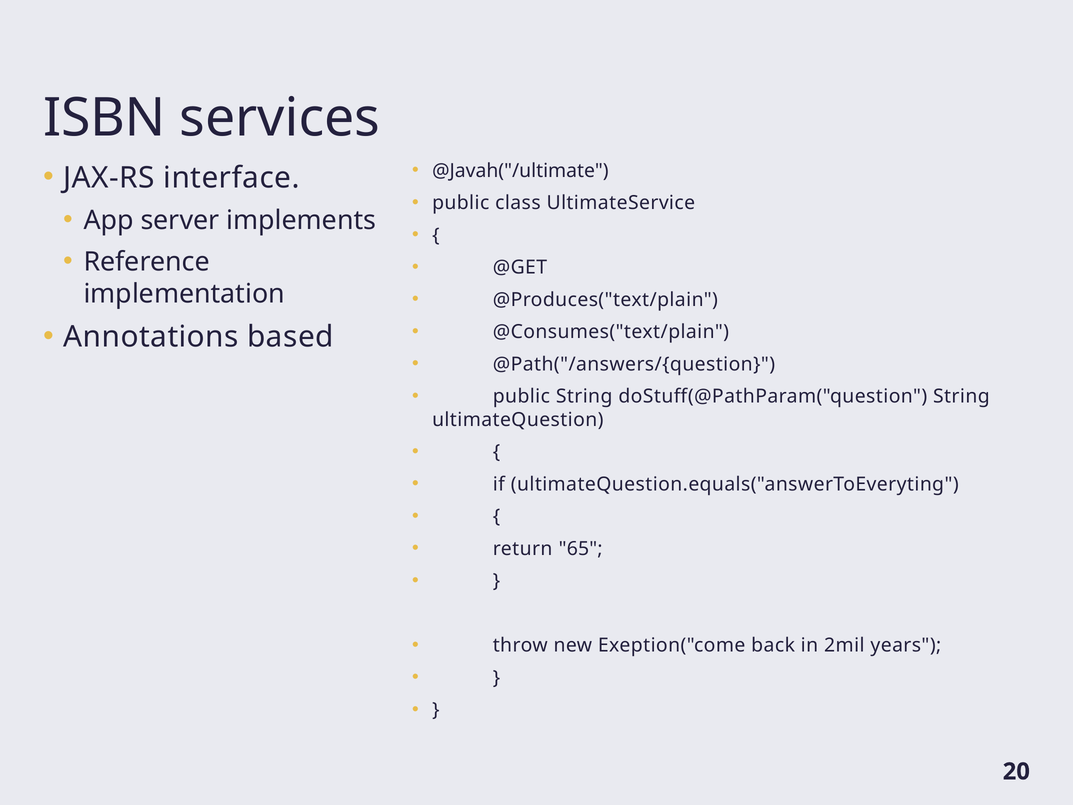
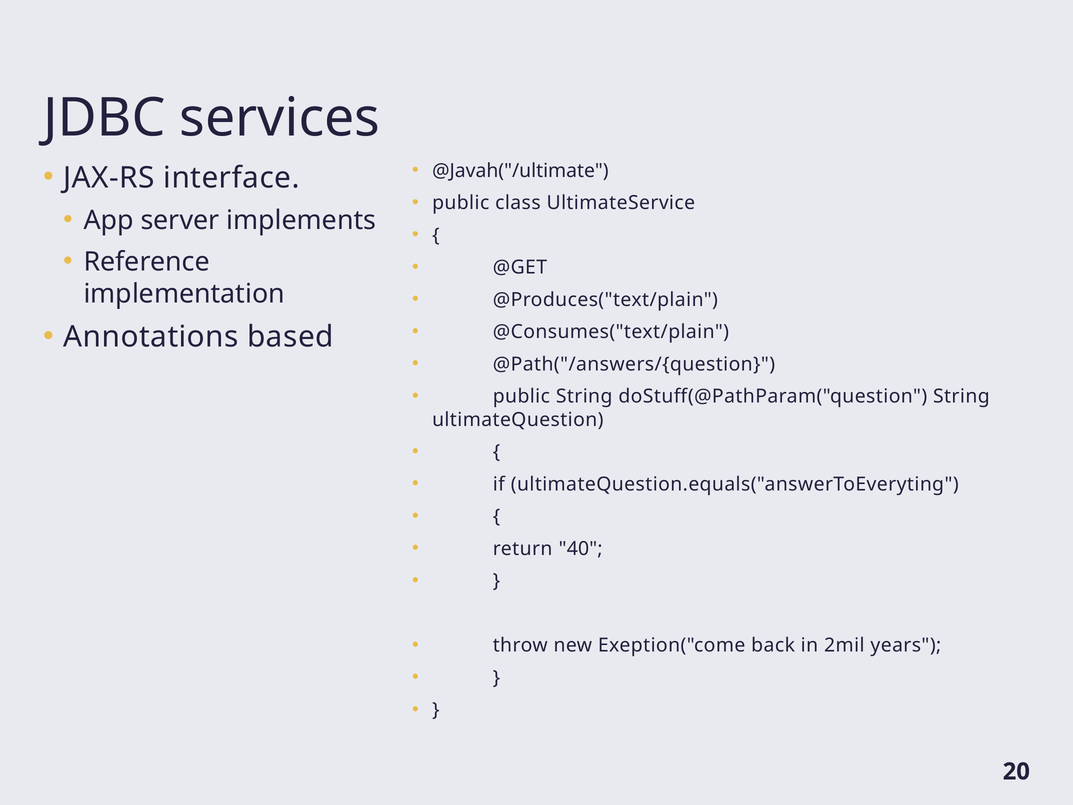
ISBN: ISBN -> JDBC
65: 65 -> 40
